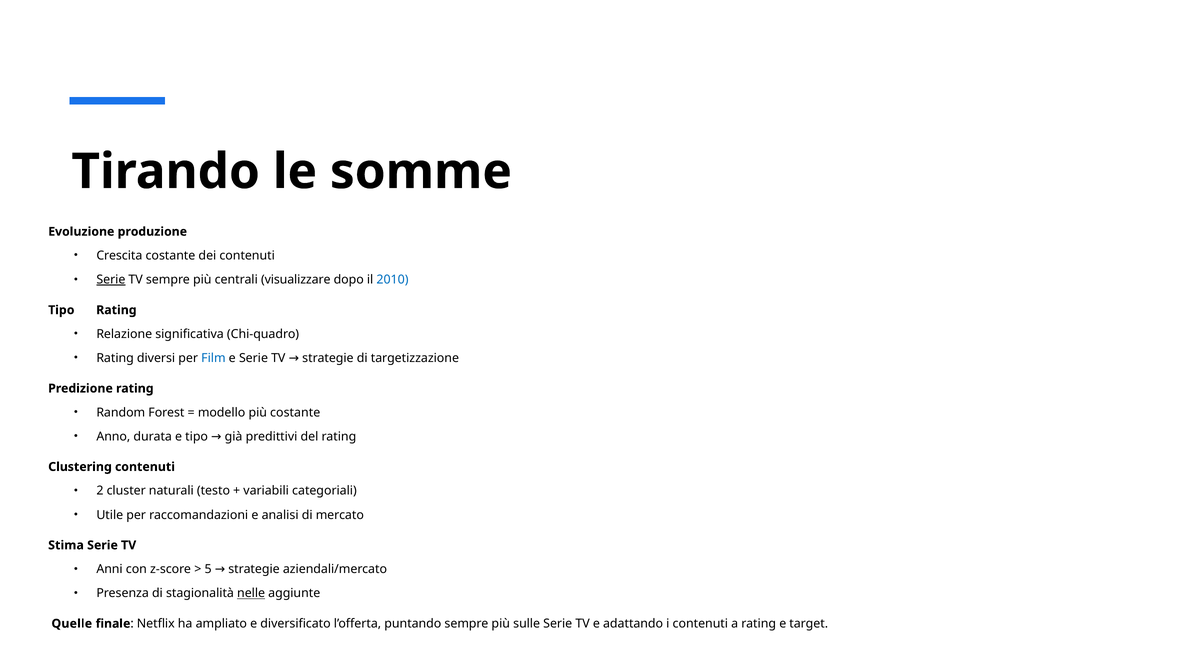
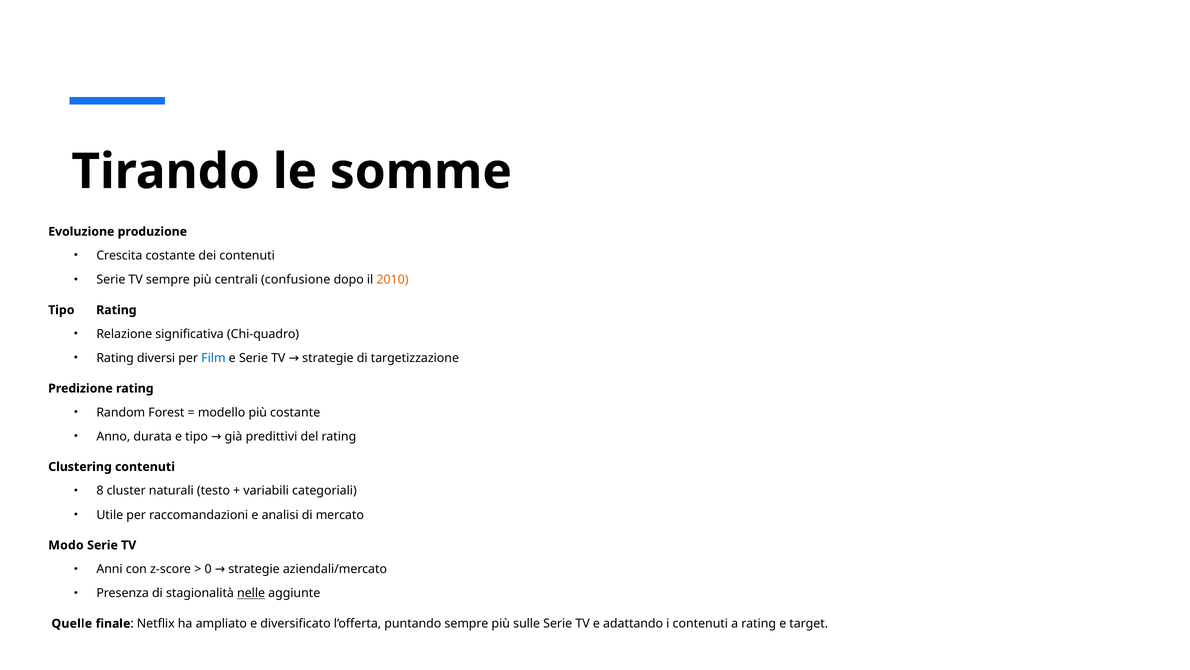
Serie at (111, 280) underline: present -> none
visualizzare: visualizzare -> confusione
2010 colour: blue -> orange
2: 2 -> 8
Stima: Stima -> Modo
5: 5 -> 0
